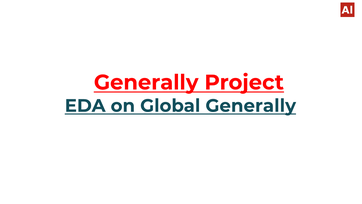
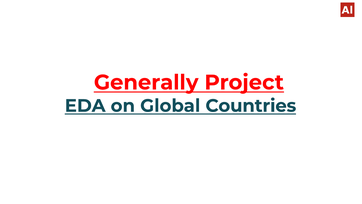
Global Generally: Generally -> Countries
